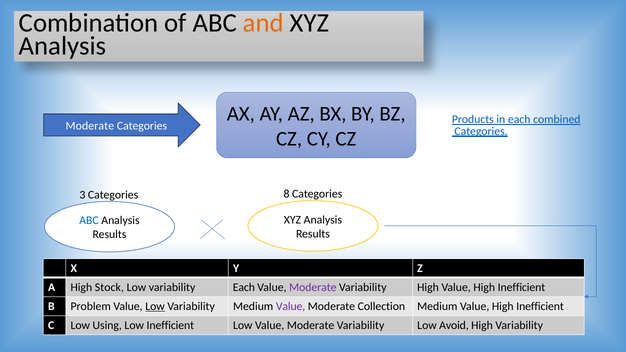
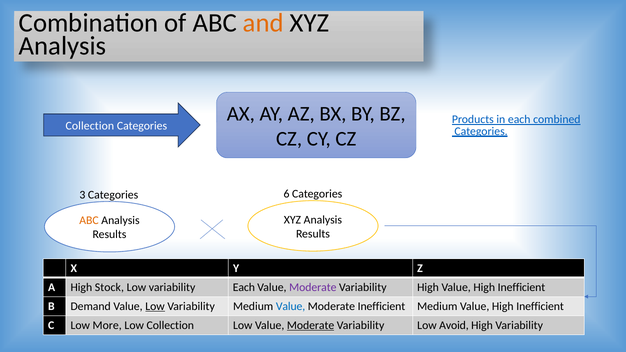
Moderate at (90, 126): Moderate -> Collection
8: 8 -> 6
ABC at (89, 221) colour: blue -> orange
Problem: Problem -> Demand
Value at (291, 306) colour: purple -> blue
Moderate Collection: Collection -> Inefficient
Using: Using -> More
Low Inefficient: Inefficient -> Collection
Moderate at (311, 325) underline: none -> present
